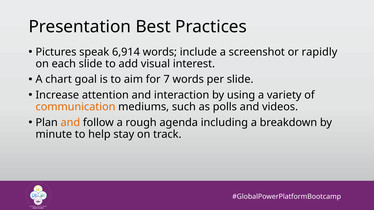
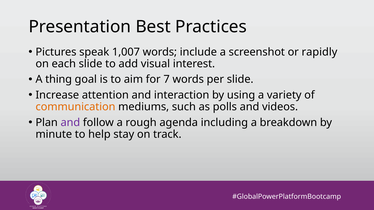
6,914: 6,914 -> 1,007
chart: chart -> thing
and at (70, 123) colour: orange -> purple
